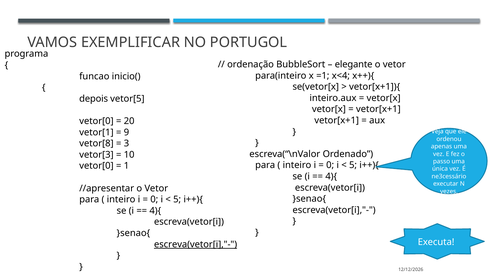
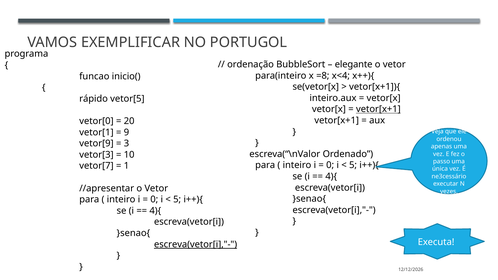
=1: =1 -> =8
depois: depois -> rápido
vetor[x+1 at (378, 109) underline: none -> present
vetor[8: vetor[8 -> vetor[9
vetor[0 at (96, 166): vetor[0 -> vetor[7
